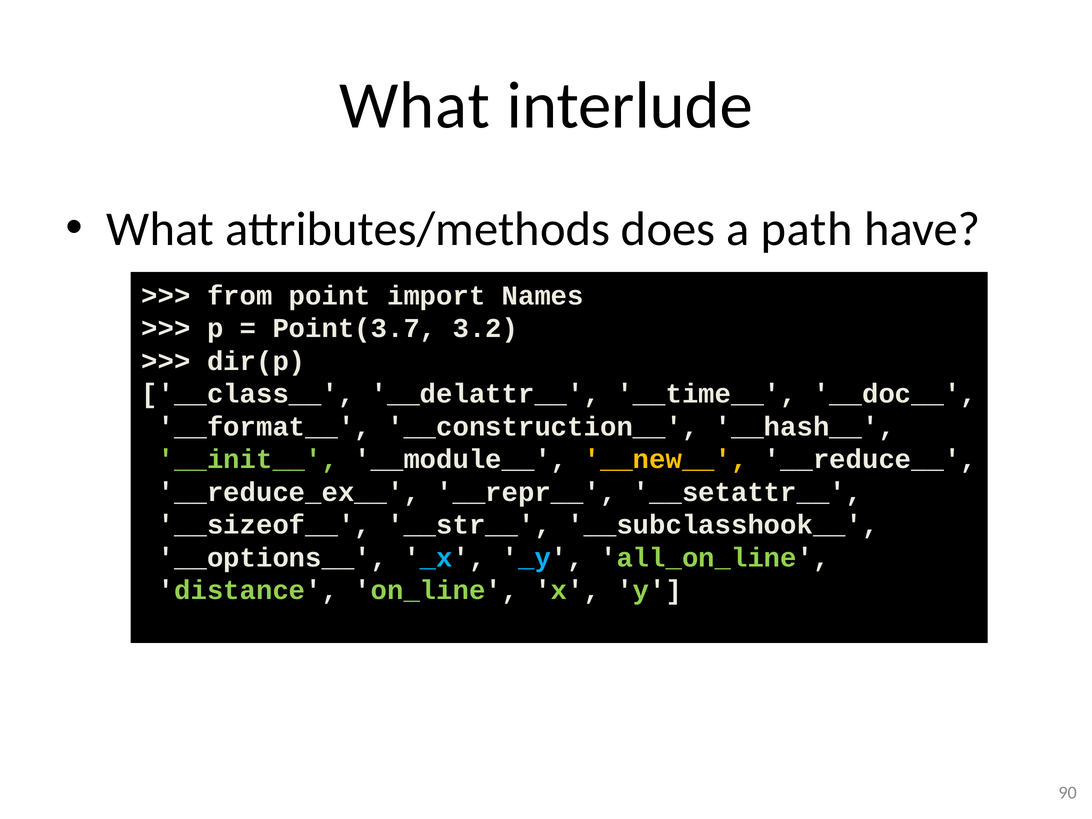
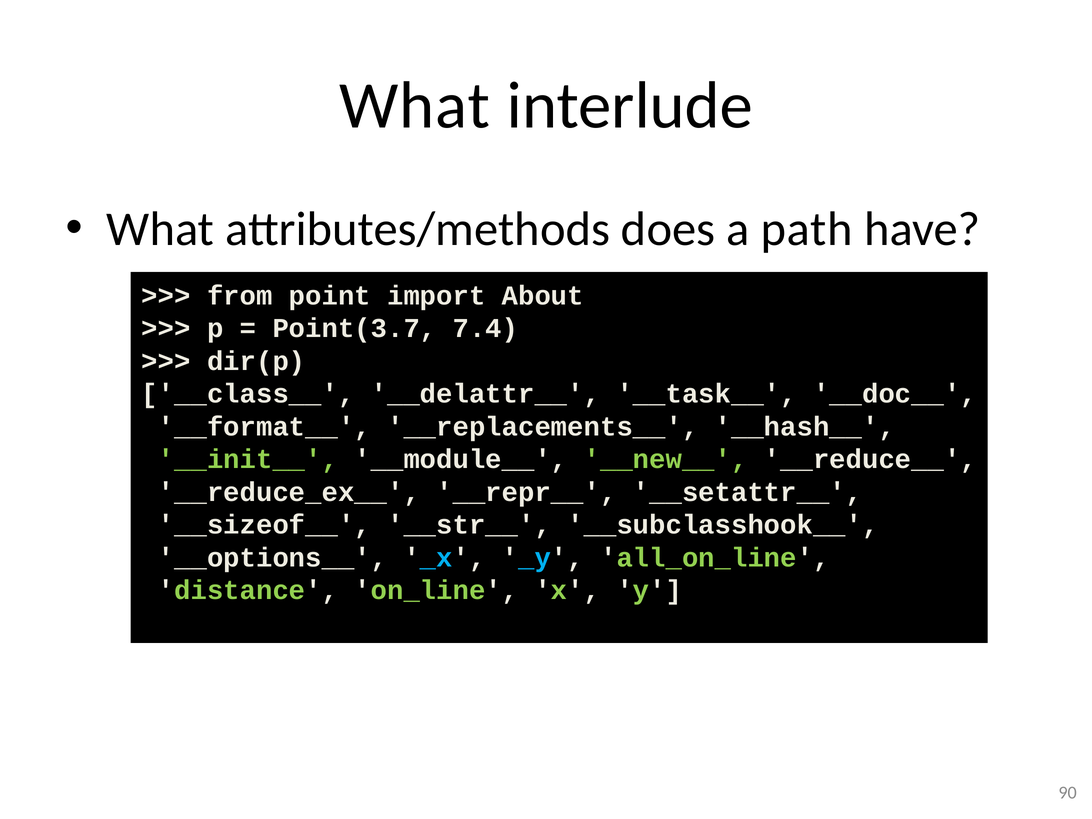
Names: Names -> About
3.2: 3.2 -> 7.4
__time__: __time__ -> __task__
__construction__: __construction__ -> __replacements__
__new__ colour: yellow -> light green
